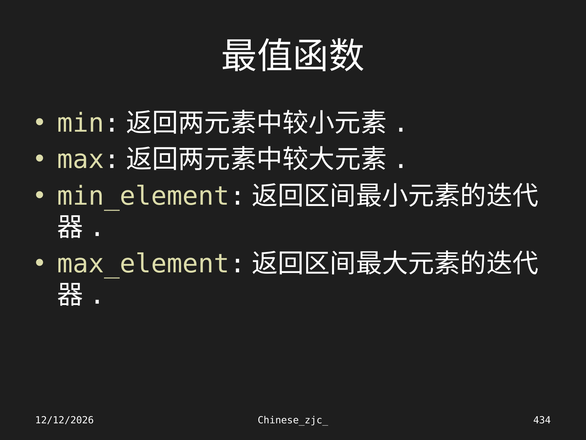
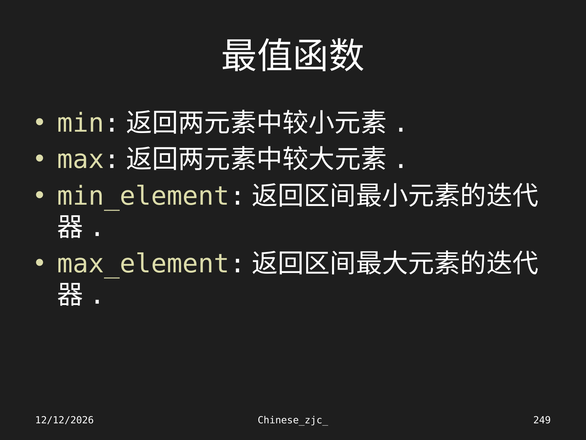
434: 434 -> 249
